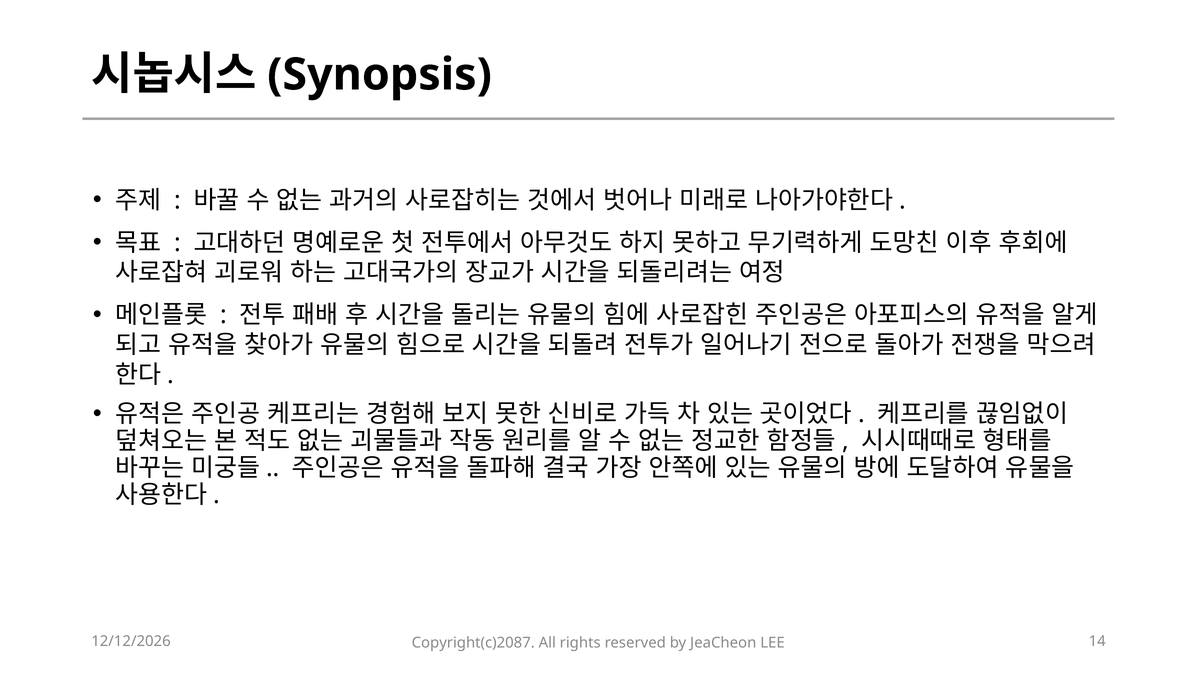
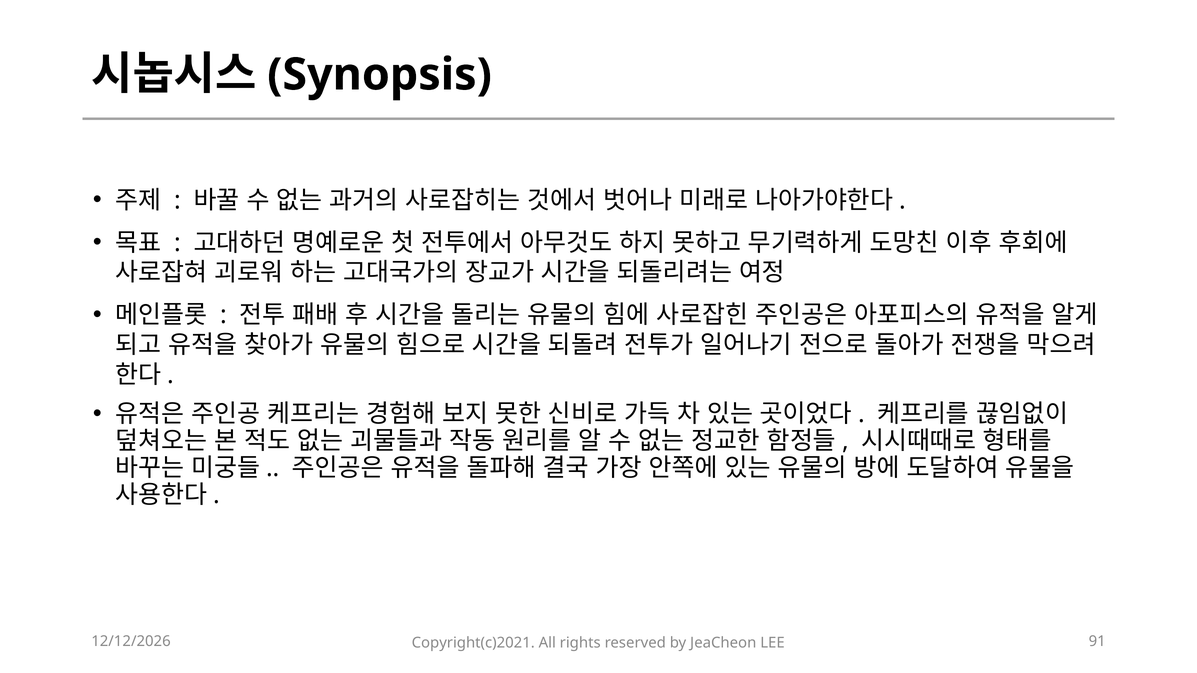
14: 14 -> 91
Copyright(c)2087: Copyright(c)2087 -> Copyright(c)2021
